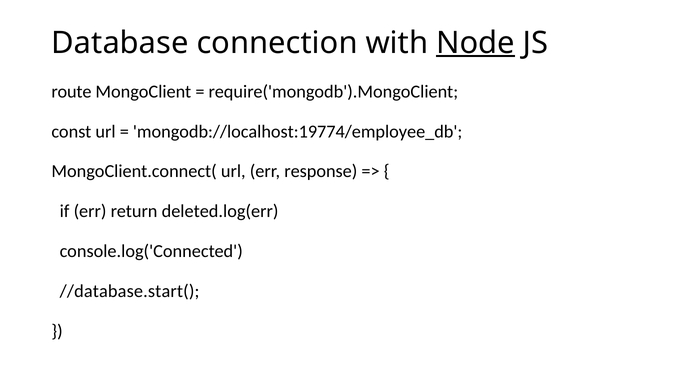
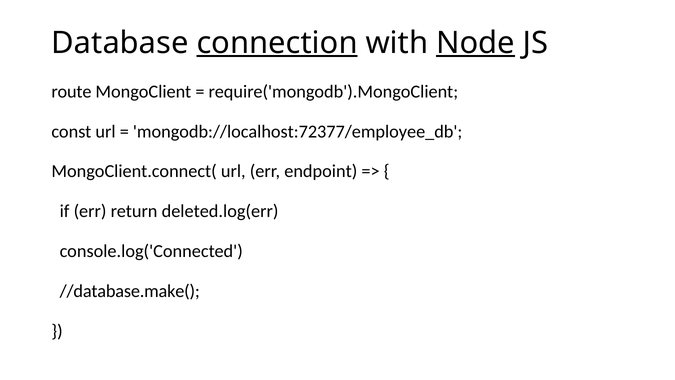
connection underline: none -> present
mongodb://localhost:19774/employee_db: mongodb://localhost:19774/employee_db -> mongodb://localhost:72377/employee_db
response: response -> endpoint
//database.start(: //database.start( -> //database.make(
